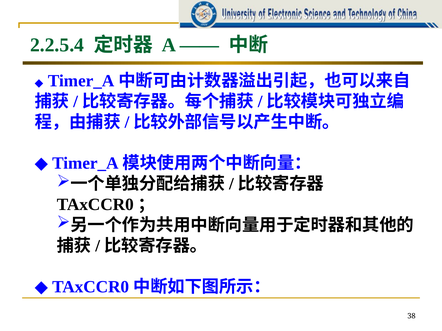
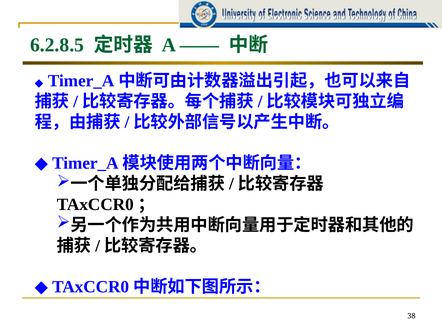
2.2.5.4: 2.2.5.4 -> 6.2.8.5
